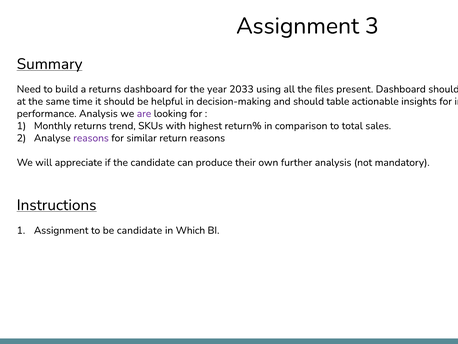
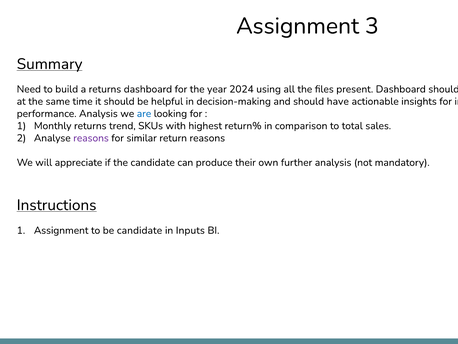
2033: 2033 -> 2024
table: table -> have
are colour: purple -> blue
Which: Which -> Inputs
